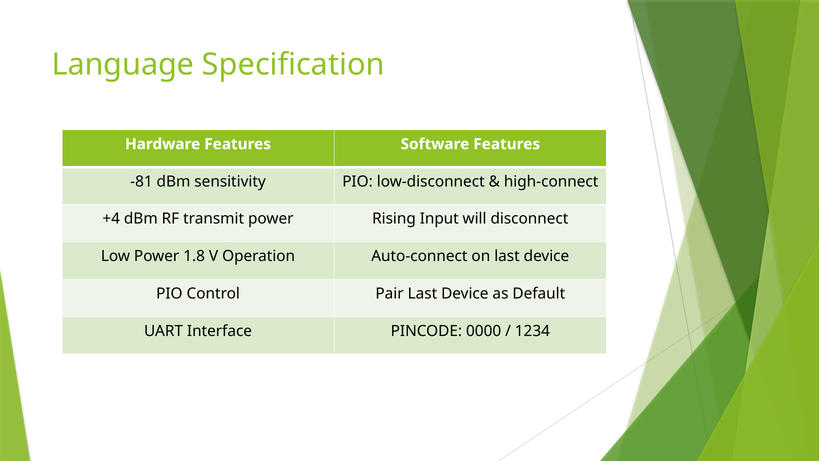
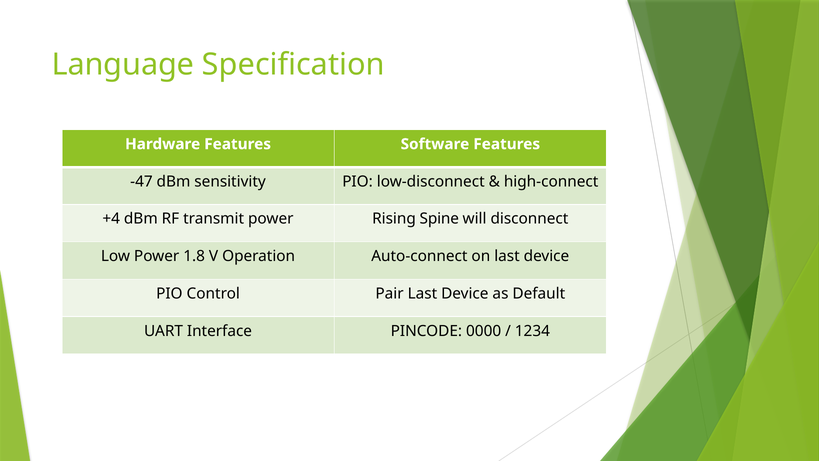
-81: -81 -> -47
Input: Input -> Spine
